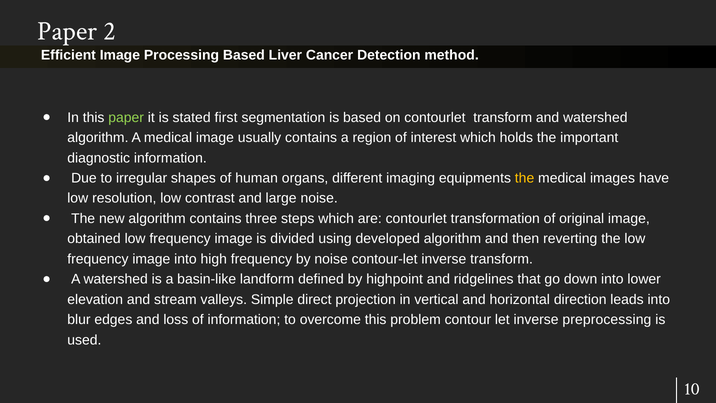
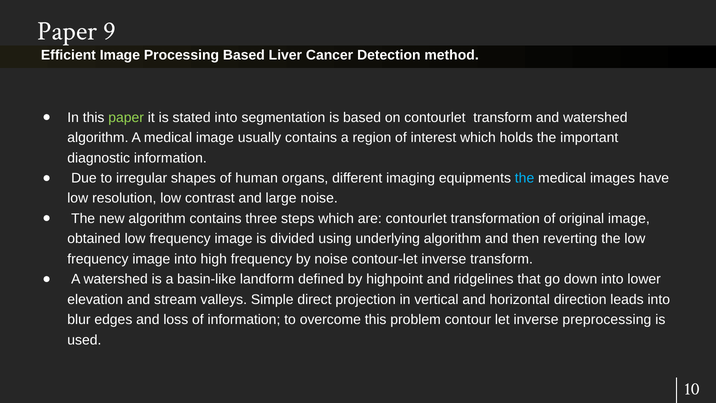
2: 2 -> 9
stated first: first -> into
the at (525, 178) colour: yellow -> light blue
developed: developed -> underlying
